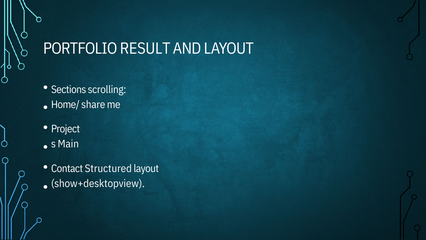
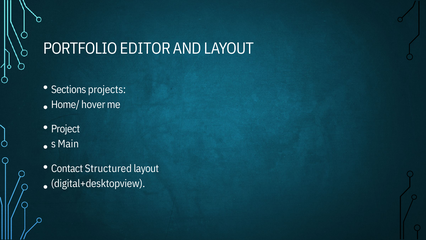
RESULT: RESULT -> EDITOR
scrolling: scrolling -> projects
share: share -> hover
show+desktopview: show+desktopview -> digital+desktopview
